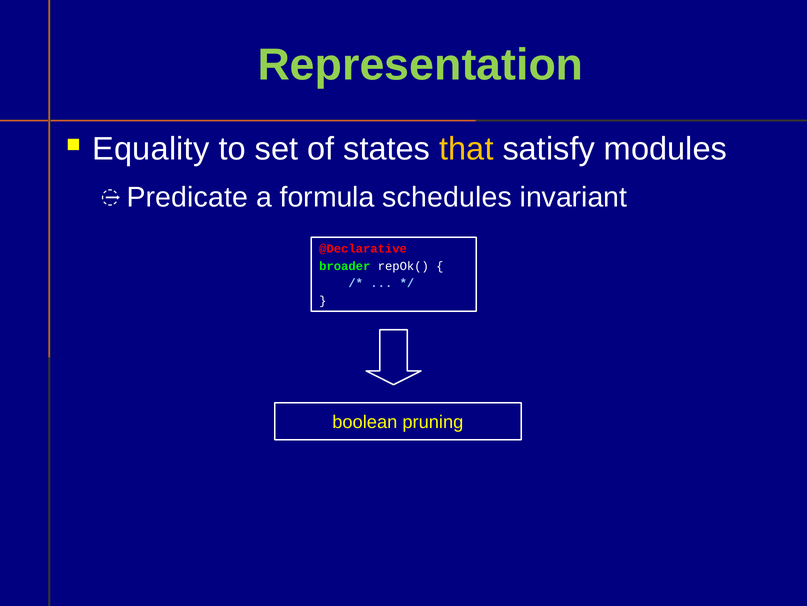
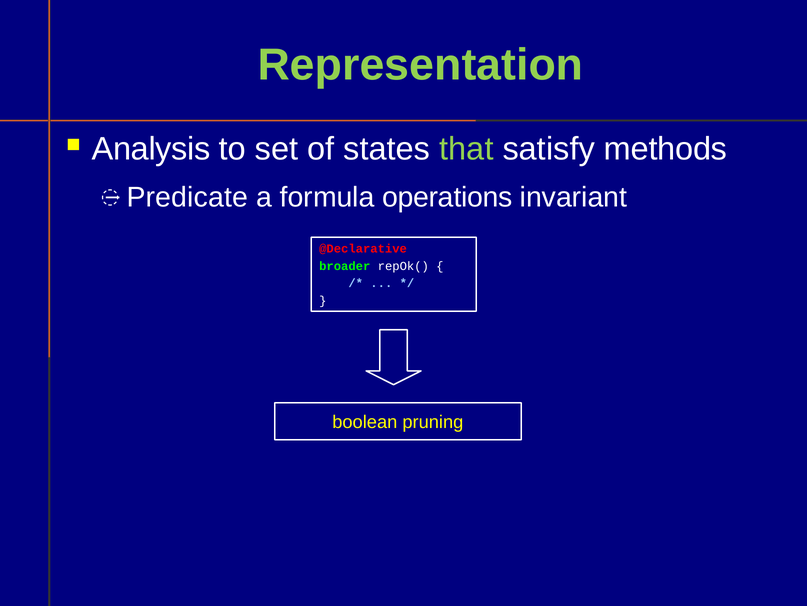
Equality: Equality -> Analysis
that colour: yellow -> light green
modules: modules -> methods
schedules: schedules -> operations
